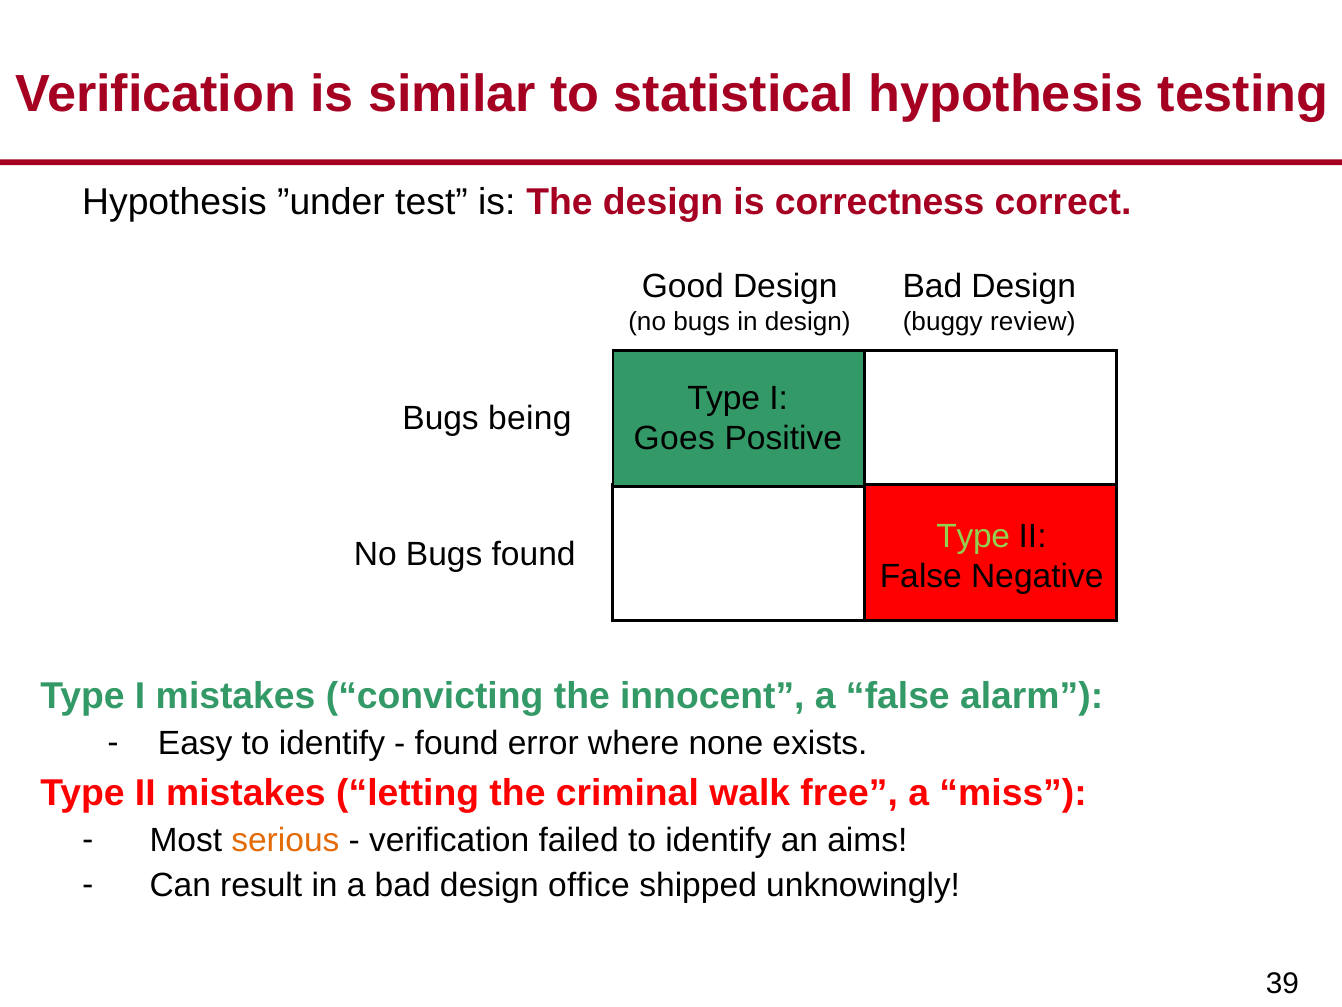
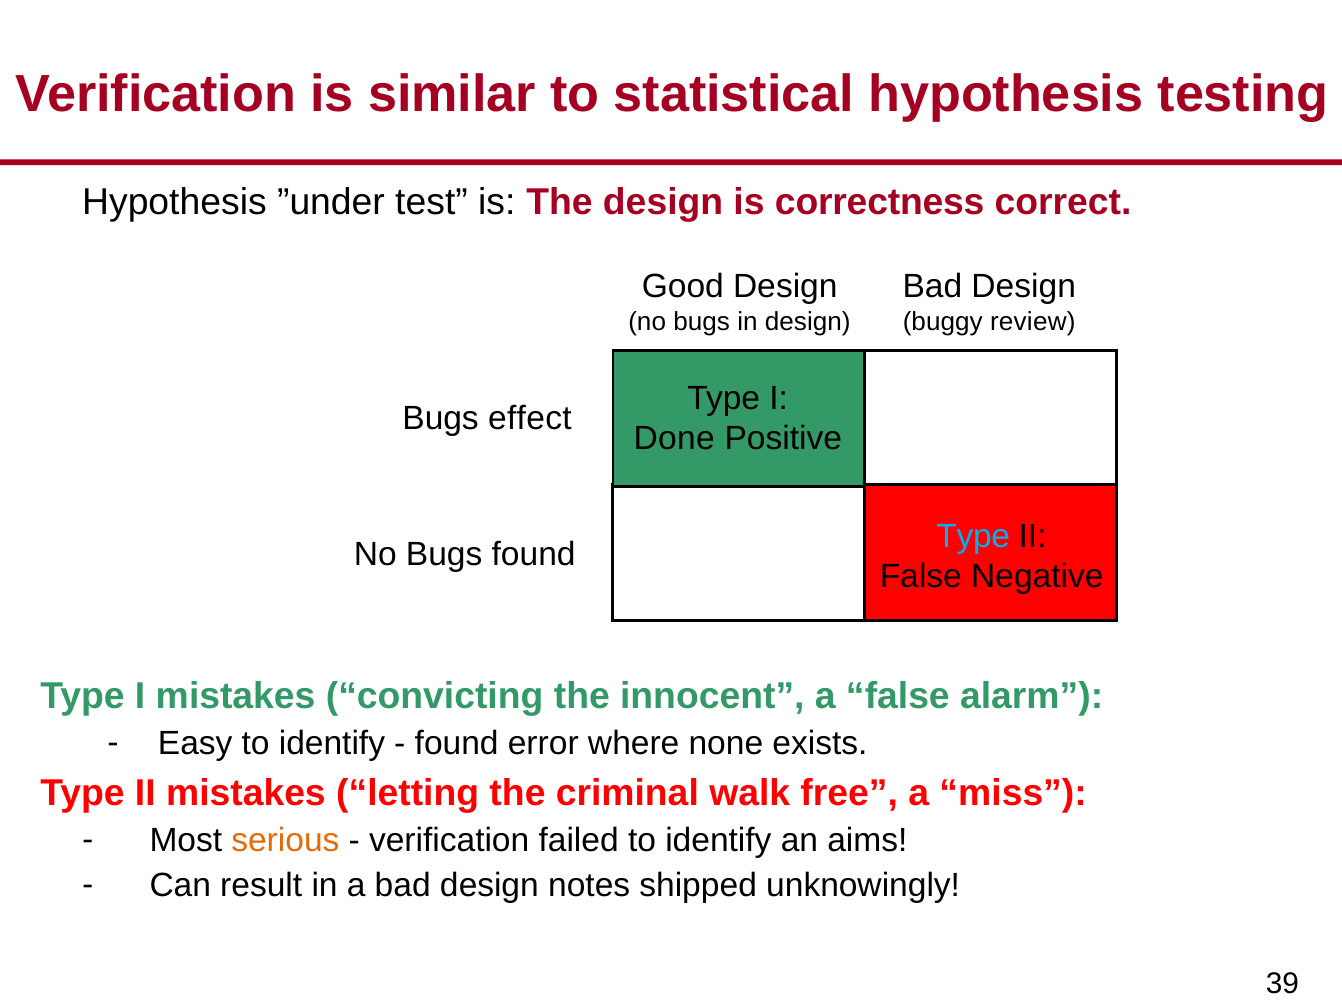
being: being -> effect
Goes: Goes -> Done
Type at (973, 536) colour: light green -> light blue
office: office -> notes
